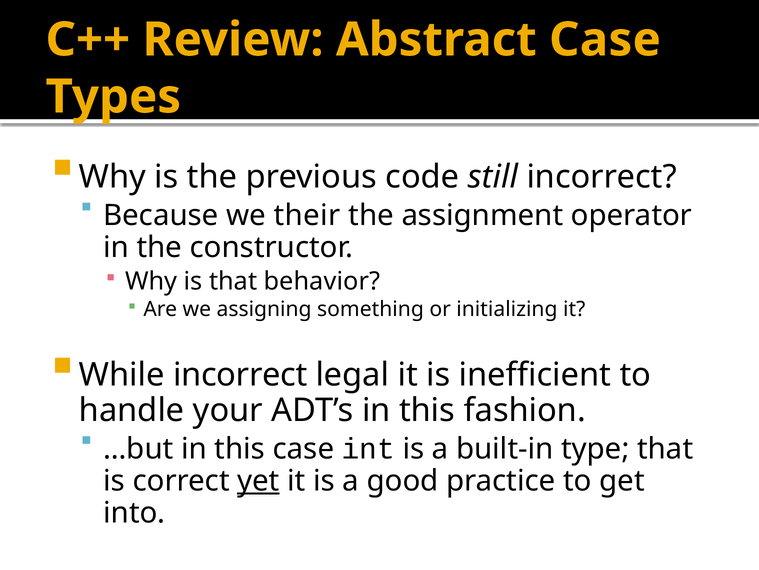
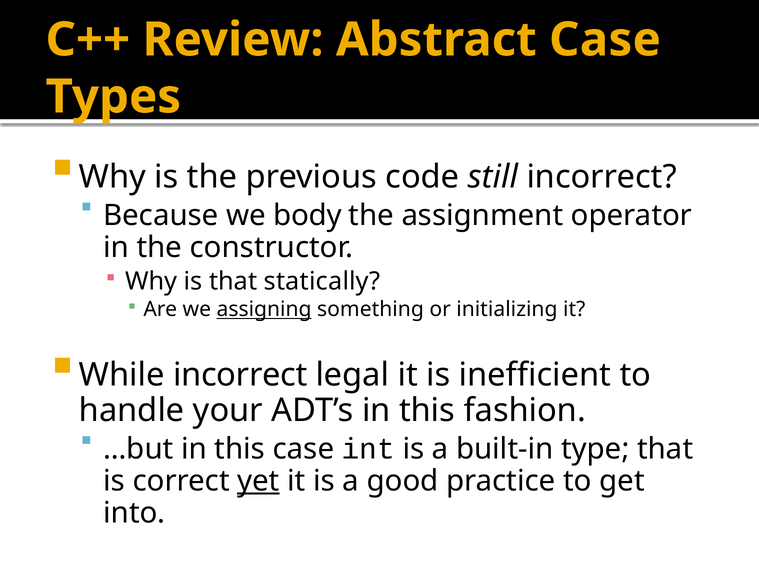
their: their -> body
behavior: behavior -> statically
assigning underline: none -> present
